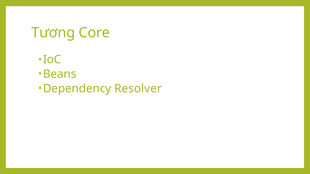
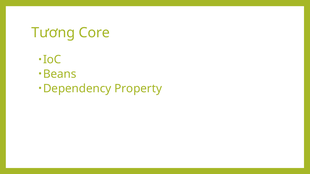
Resolver: Resolver -> Property
